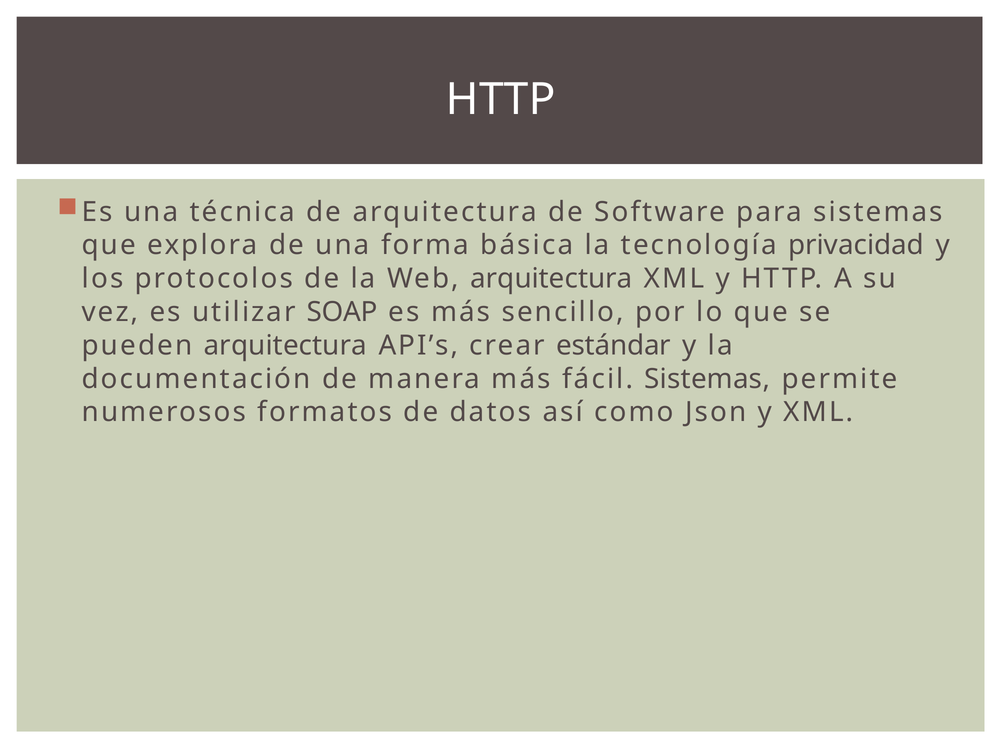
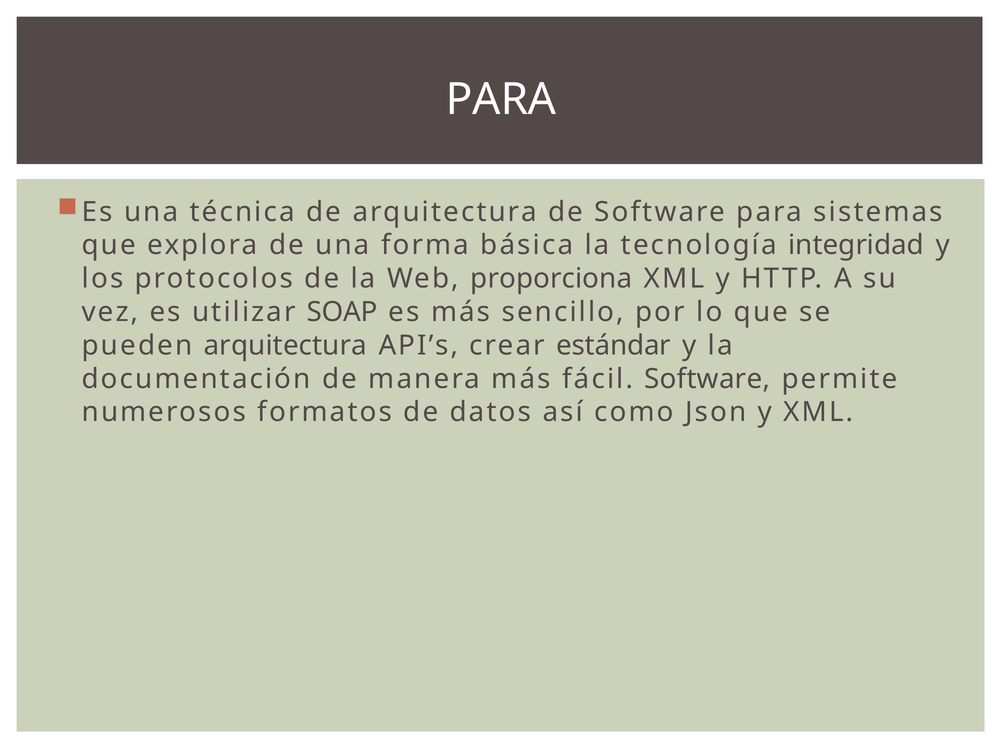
HTTP at (501, 100): HTTP -> PARA
privacidad: privacidad -> integridad
Web arquitectura: arquitectura -> proporciona
fácil Sistemas: Sistemas -> Software
